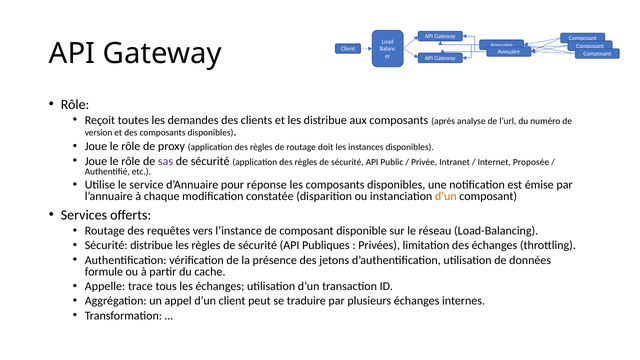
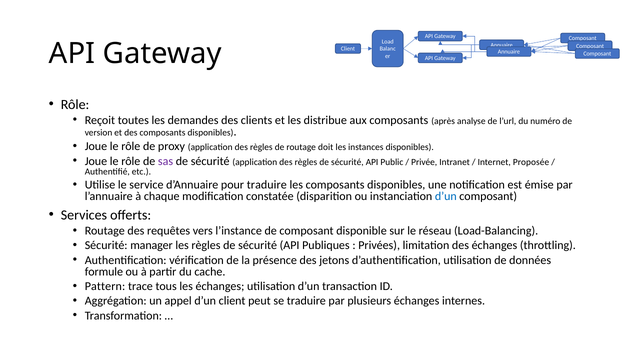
pour réponse: réponse -> traduire
d’un at (446, 197) colour: orange -> blue
Sécurité distribue: distribue -> manager
Appelle: Appelle -> Pattern
